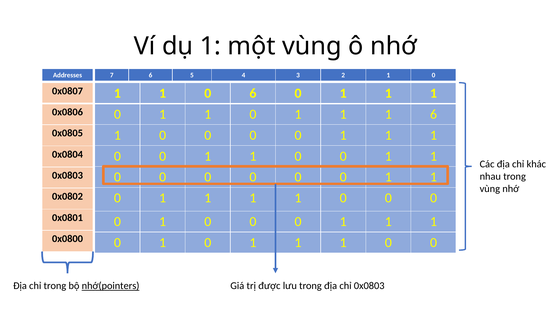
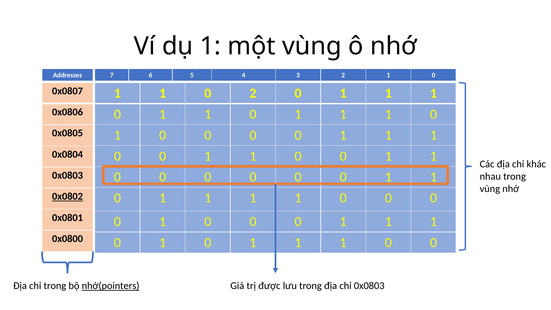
0 6: 6 -> 2
6 at (434, 114): 6 -> 0
0x0802 underline: none -> present
